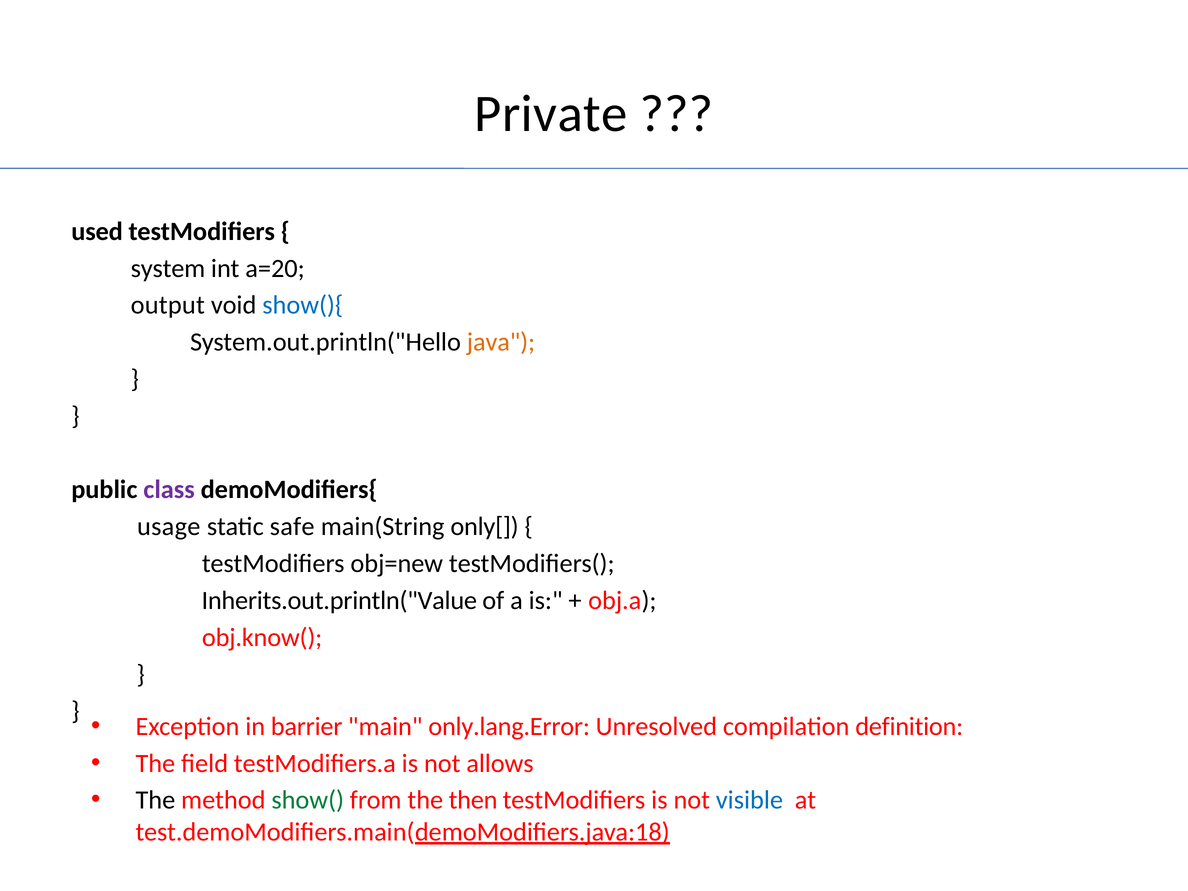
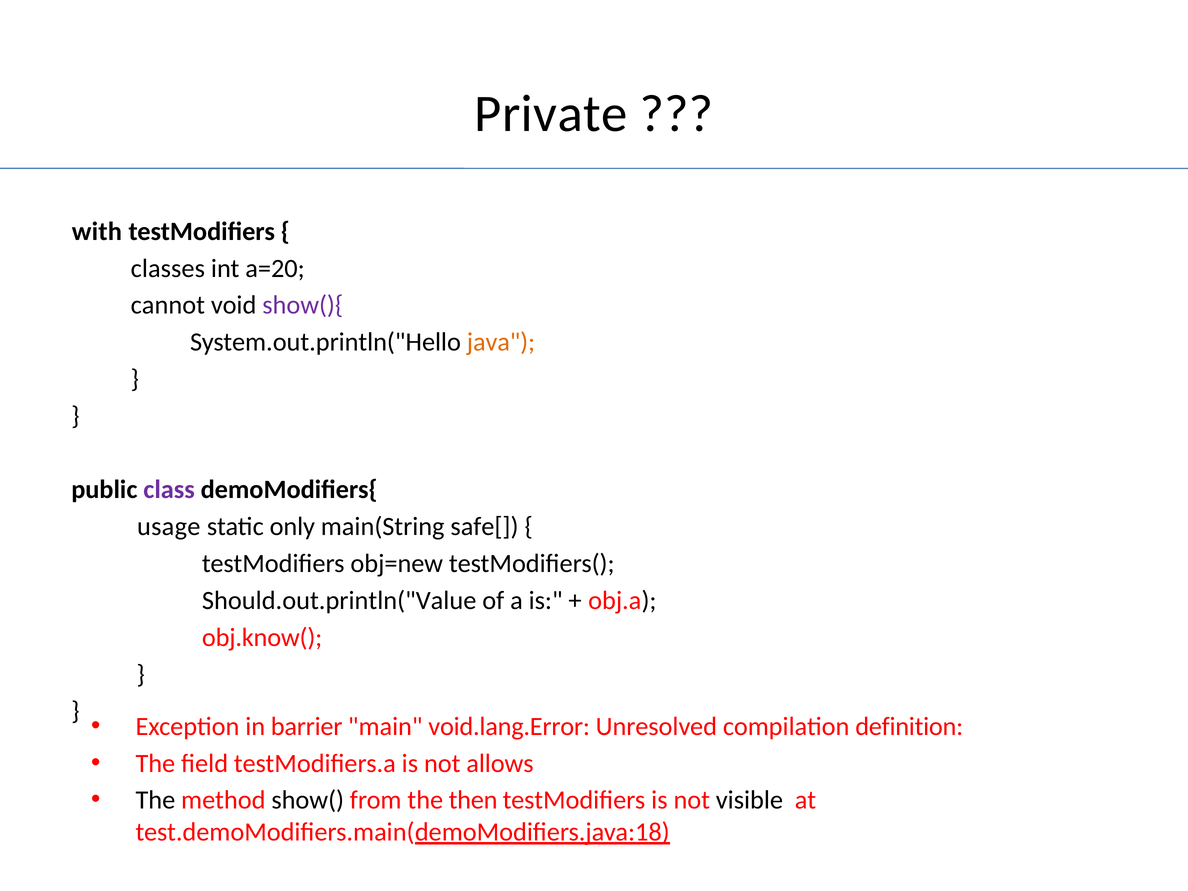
used: used -> with
system: system -> classes
output: output -> cannot
show(){ colour: blue -> purple
safe: safe -> only
only[: only[ -> safe[
Inherits.out.println("Value: Inherits.out.println("Value -> Should.out.println("Value
only.lang.Error: only.lang.Error -> void.lang.Error
show( colour: green -> black
visible colour: blue -> black
